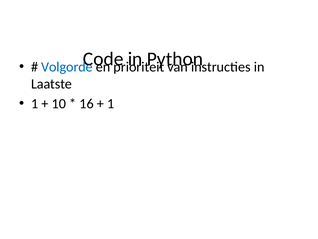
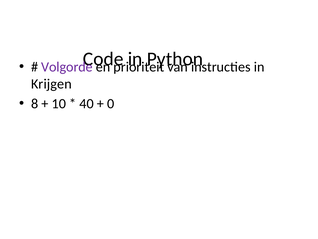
Volgorde colour: blue -> purple
Laatste: Laatste -> Krijgen
1 at (35, 103): 1 -> 8
16: 16 -> 40
1 at (111, 103): 1 -> 0
